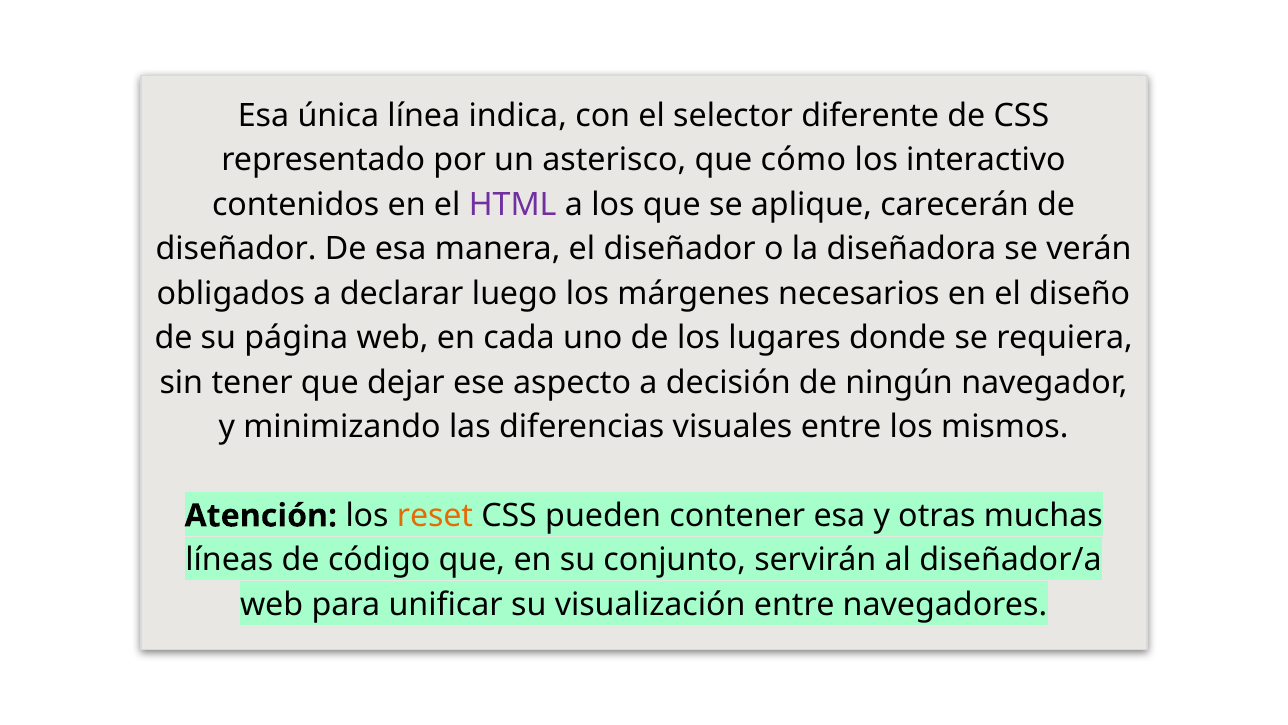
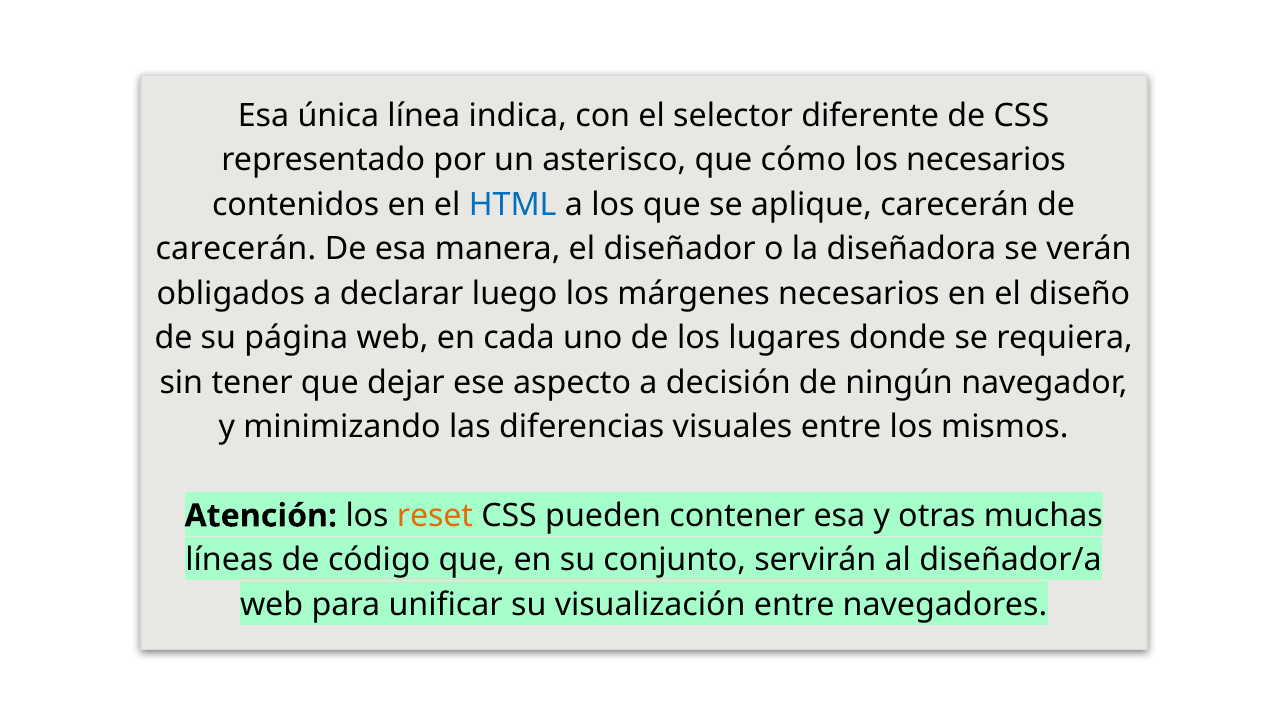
los interactivo: interactivo -> necesarios
HTML colour: purple -> blue
diseñador at (236, 249): diseñador -> carecerán
